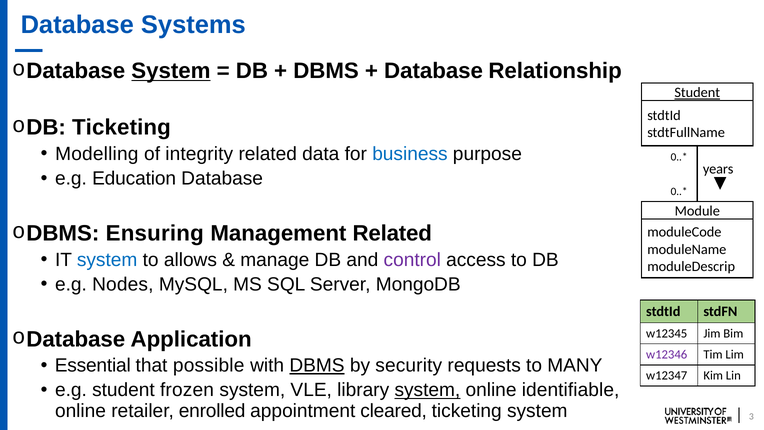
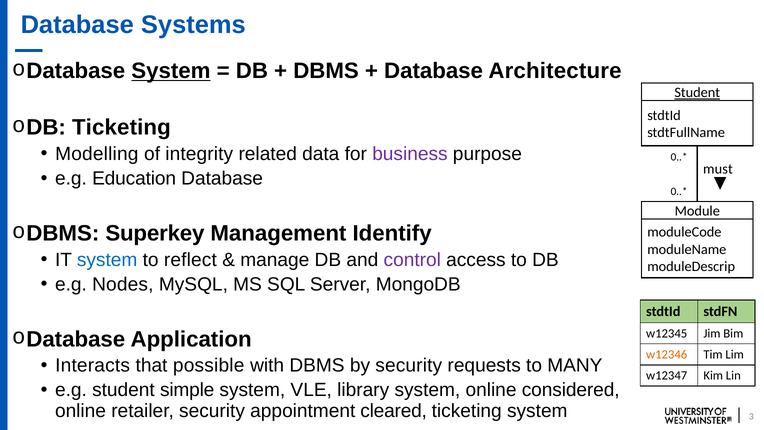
Relationship: Relationship -> Architecture
business colour: blue -> purple
years: years -> must
Ensuring: Ensuring -> Superkey
Management Related: Related -> Identify
allows: allows -> reflect
w12346 colour: purple -> orange
Essential: Essential -> Interacts
DBMS at (317, 365) underline: present -> none
frozen: frozen -> simple
system at (427, 390) underline: present -> none
identifiable: identifiable -> considered
retailer enrolled: enrolled -> security
